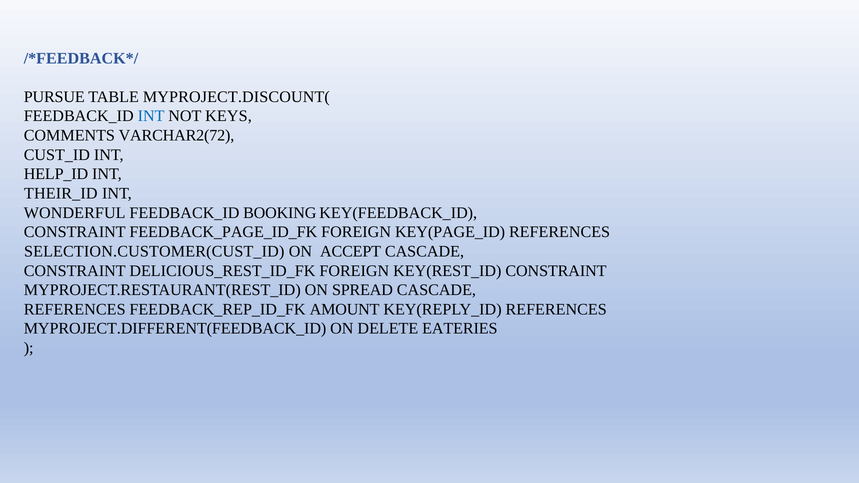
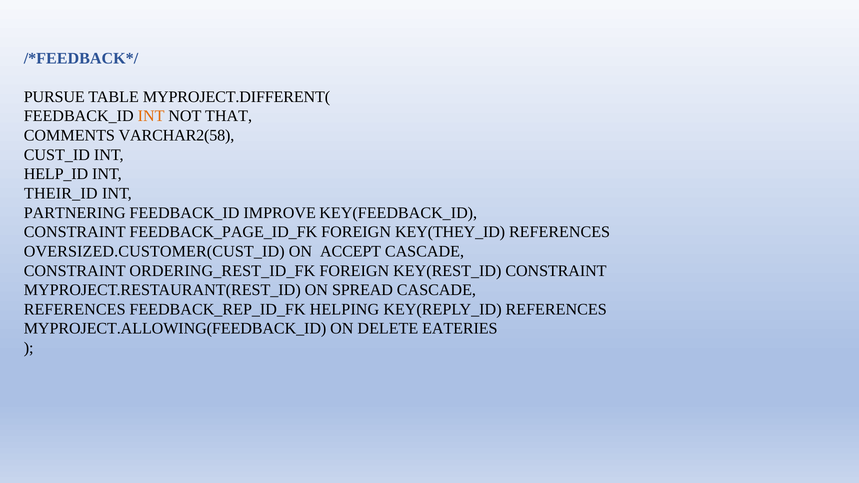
MYPROJECT.DISCOUNT(: MYPROJECT.DISCOUNT( -> MYPROJECT.DIFFERENT(
INT at (151, 116) colour: blue -> orange
KEYS: KEYS -> THAT
VARCHAR2(72: VARCHAR2(72 -> VARCHAR2(58
WONDERFUL: WONDERFUL -> PARTNERING
BOOKING: BOOKING -> IMPROVE
KEY(PAGE_ID: KEY(PAGE_ID -> KEY(THEY_ID
SELECTION.CUSTOMER(CUST_ID: SELECTION.CUSTOMER(CUST_ID -> OVERSIZED.CUSTOMER(CUST_ID
DELICIOUS_REST_ID_FK: DELICIOUS_REST_ID_FK -> ORDERING_REST_ID_FK
AMOUNT: AMOUNT -> HELPING
MYPROJECT.DIFFERENT(FEEDBACK_ID: MYPROJECT.DIFFERENT(FEEDBACK_ID -> MYPROJECT.ALLOWING(FEEDBACK_ID
